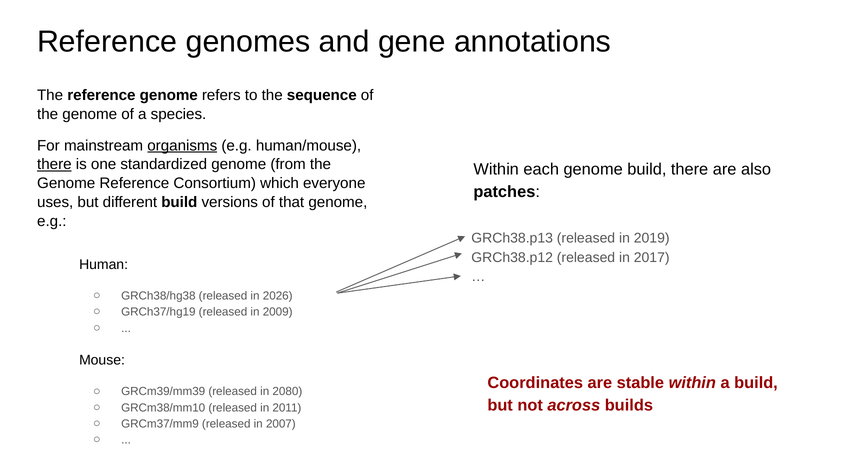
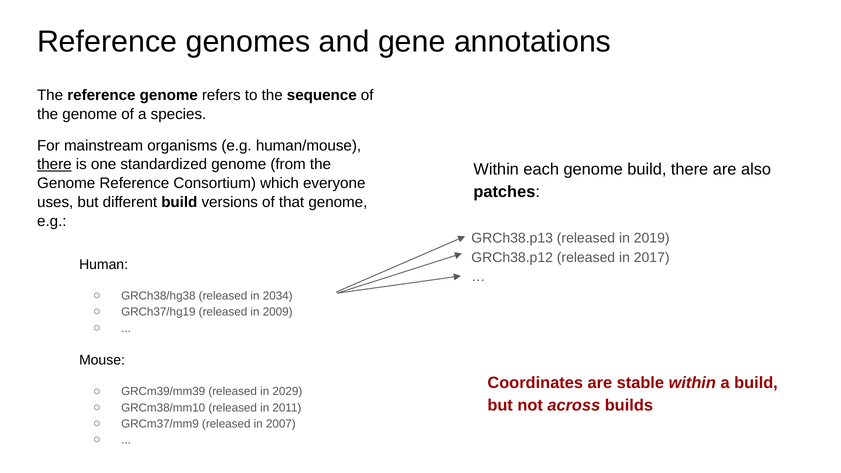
organisms underline: present -> none
2026: 2026 -> 2034
2080: 2080 -> 2029
